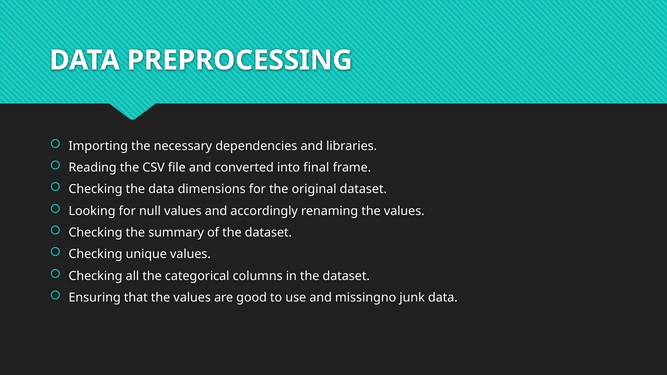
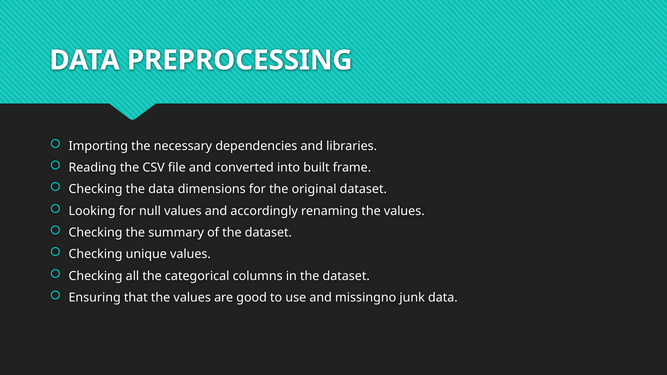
final: final -> built
